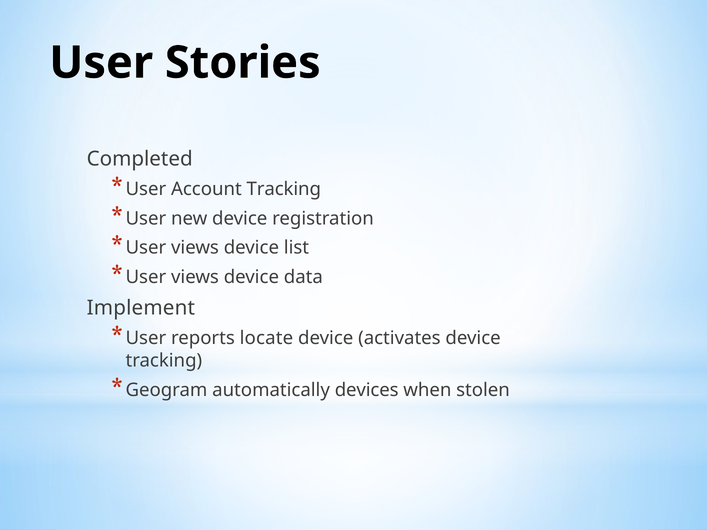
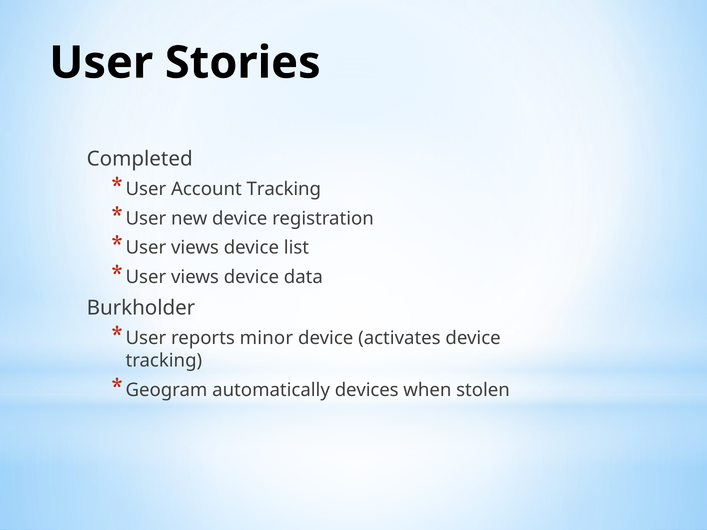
Implement: Implement -> Burkholder
locate: locate -> minor
